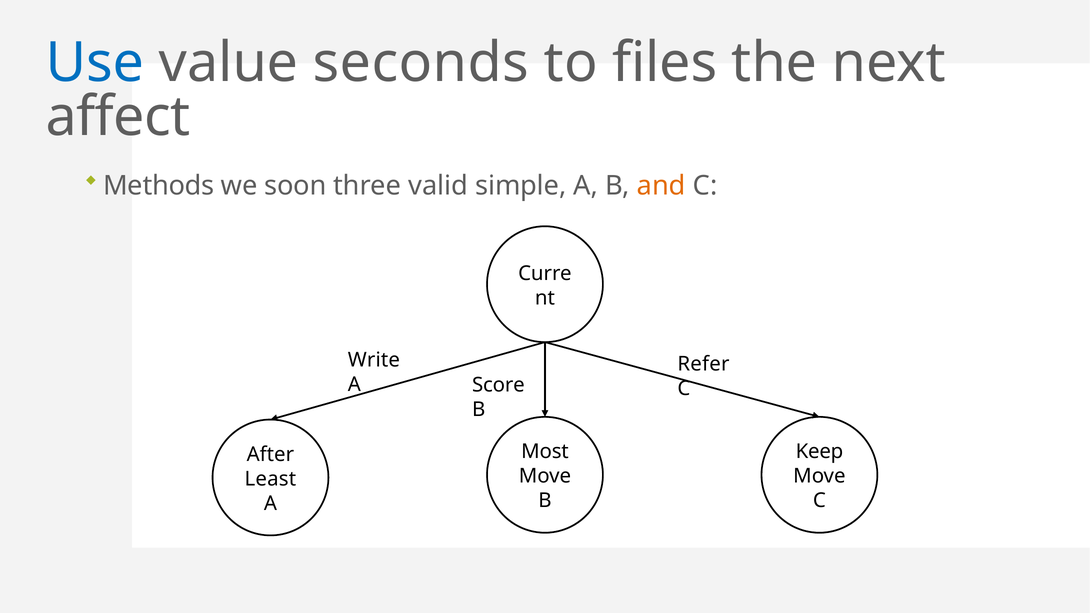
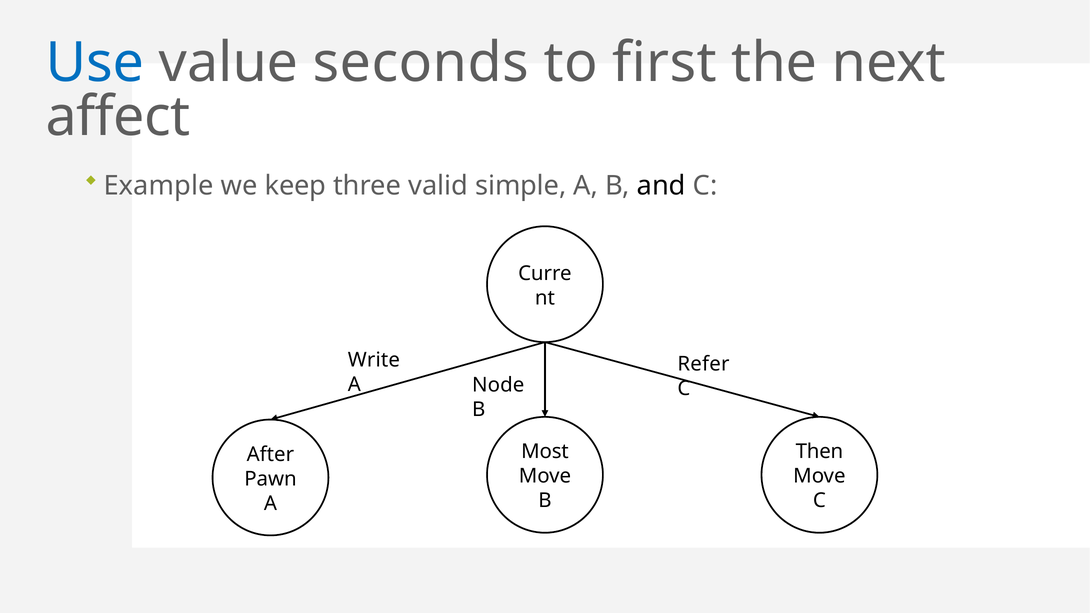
files: files -> first
Methods: Methods -> Example
soon: soon -> keep
and colour: orange -> black
Score: Score -> Node
Keep: Keep -> Then
Least: Least -> Pawn
